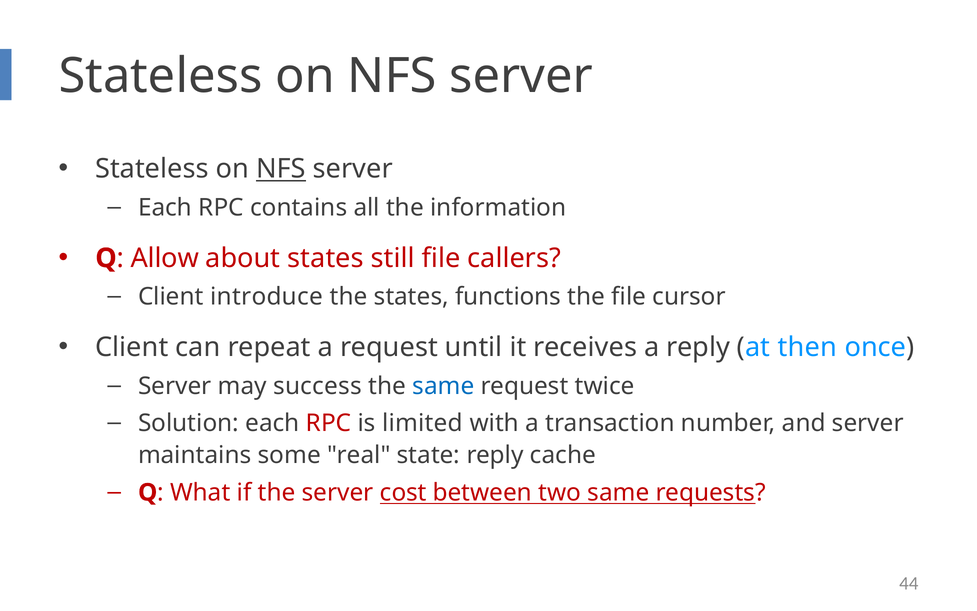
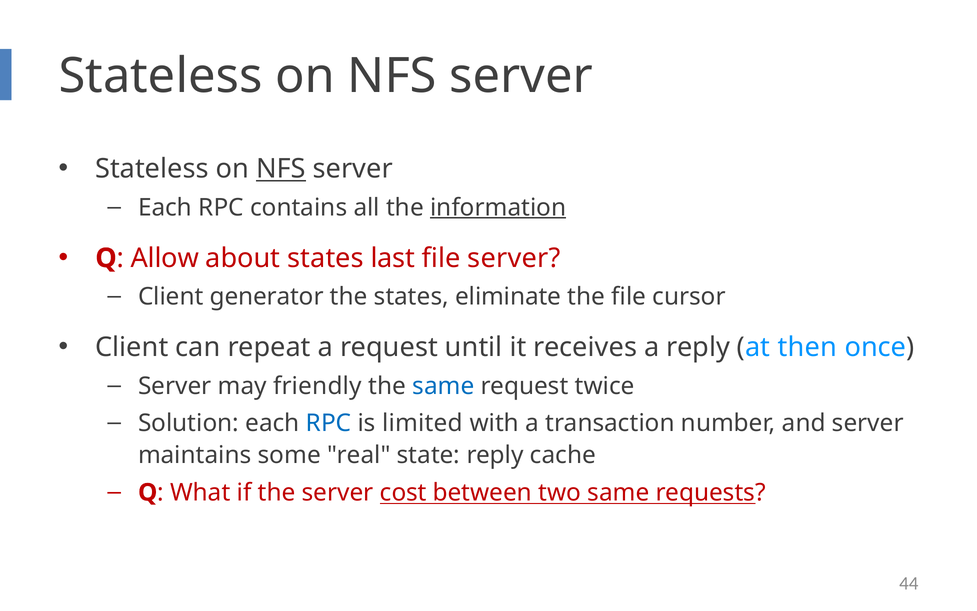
information underline: none -> present
still: still -> last
file callers: callers -> server
introduce: introduce -> generator
functions: functions -> eliminate
success: success -> friendly
RPC at (329, 423) colour: red -> blue
